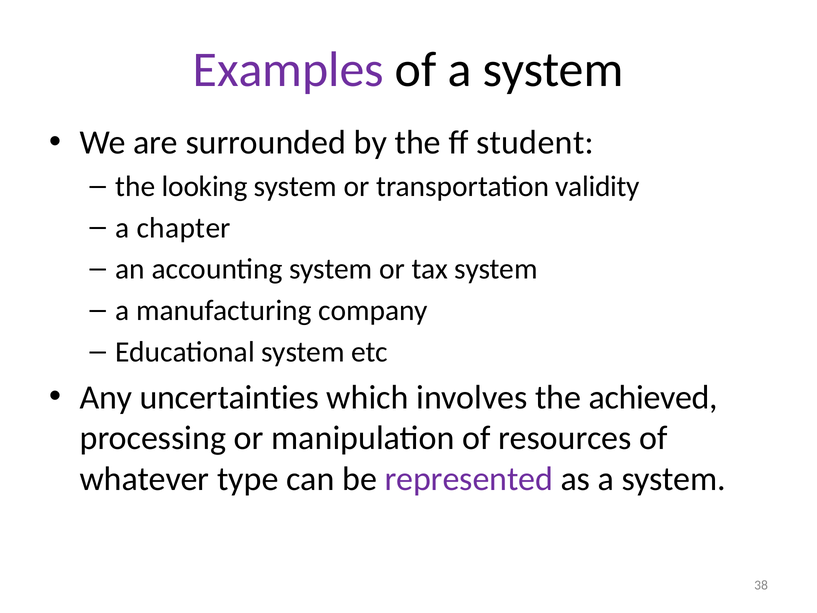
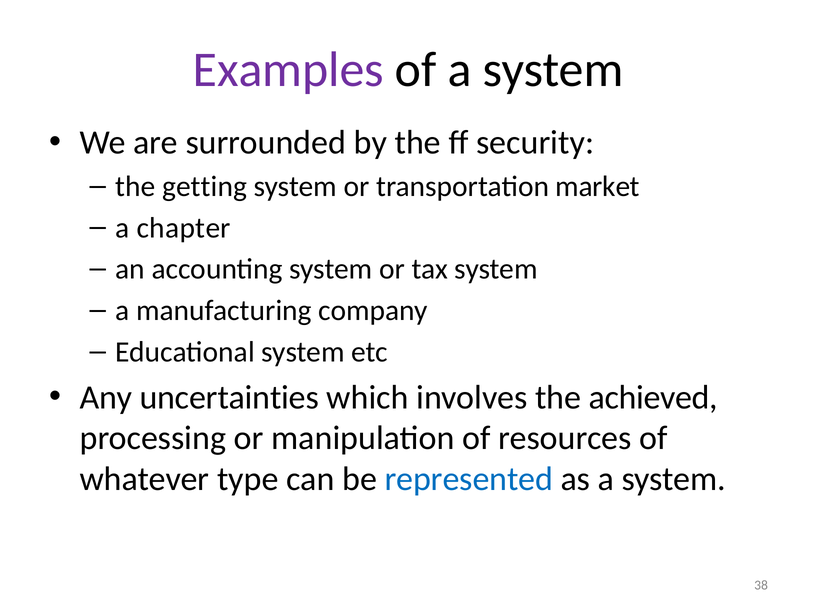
student: student -> security
looking: looking -> getting
validity: validity -> market
represented colour: purple -> blue
